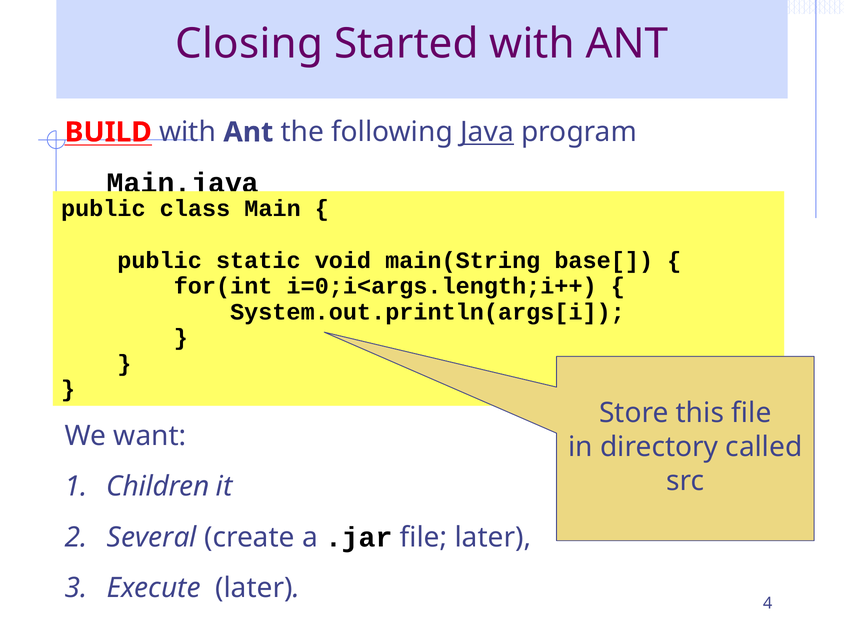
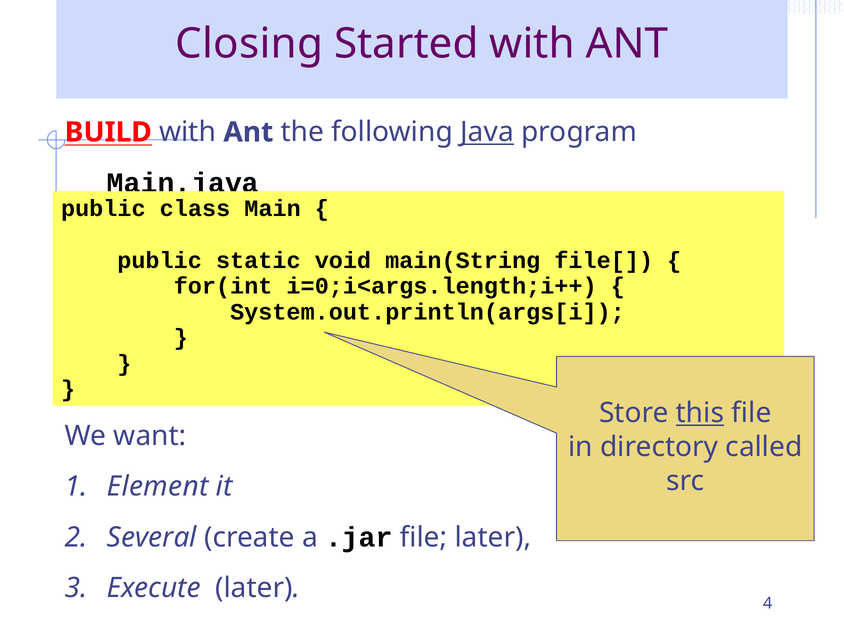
base[: base[ -> file[
this underline: none -> present
Children: Children -> Element
